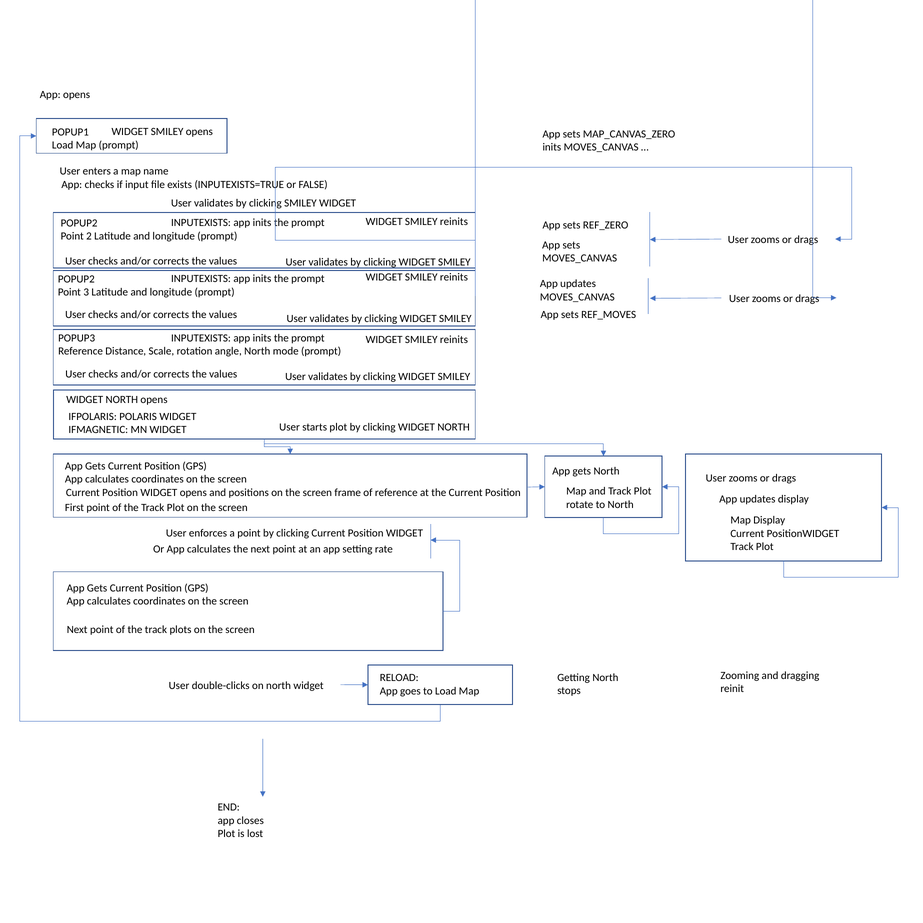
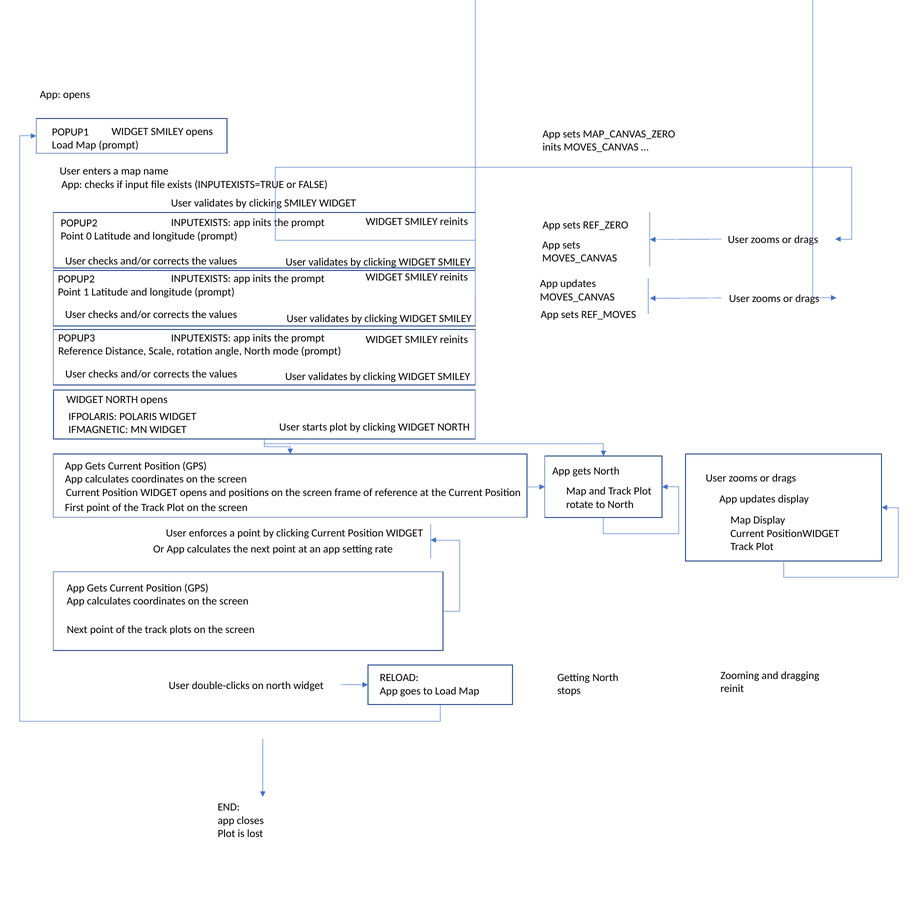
2: 2 -> 0
3: 3 -> 1
